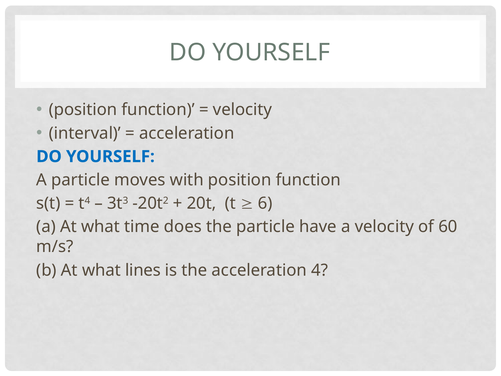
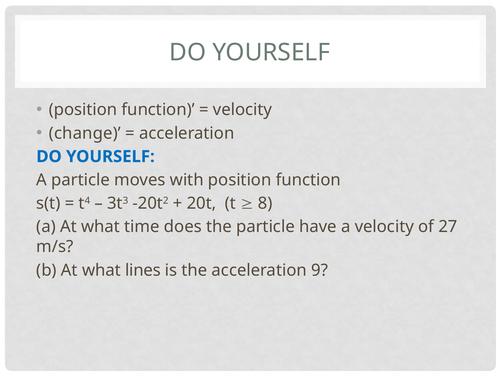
interval: interval -> change
6: 6 -> 8
60: 60 -> 27
4: 4 -> 9
